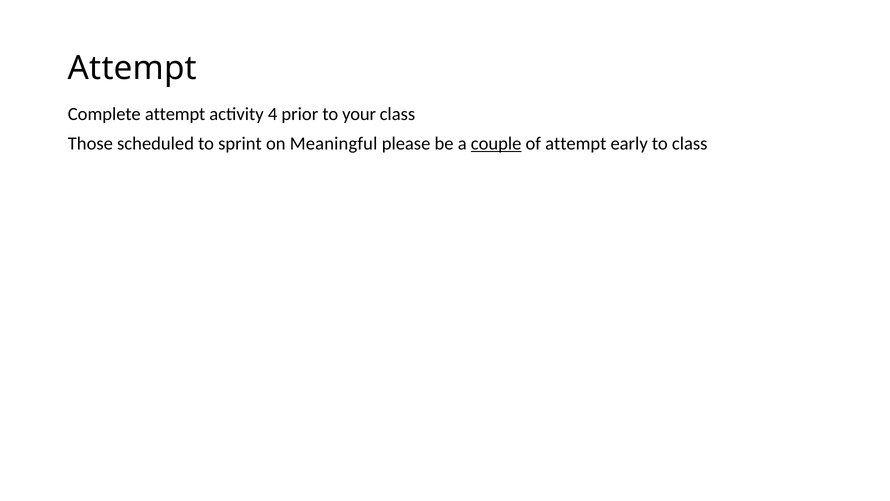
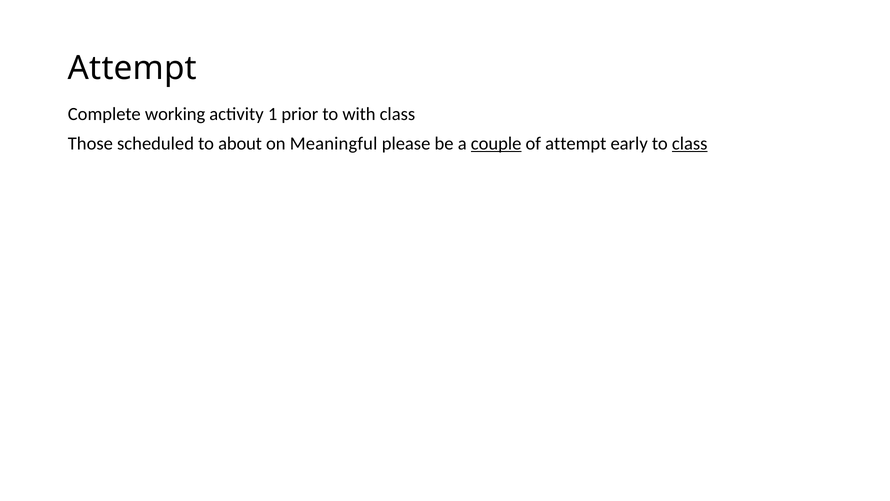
Complete attempt: attempt -> working
4: 4 -> 1
your: your -> with
sprint: sprint -> about
class at (690, 144) underline: none -> present
